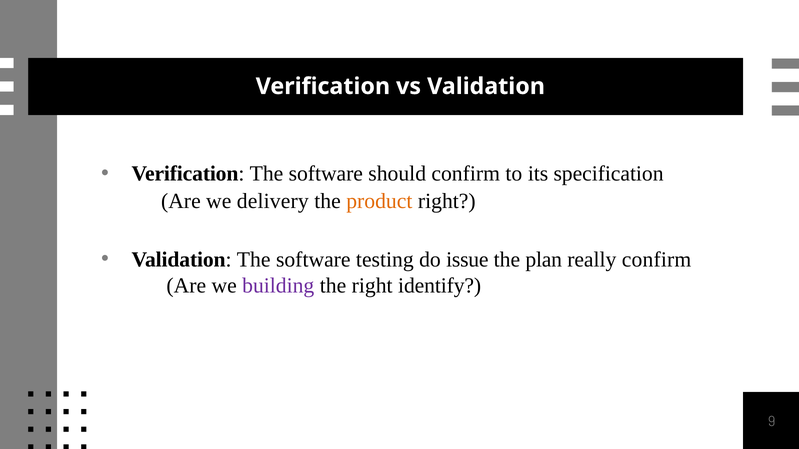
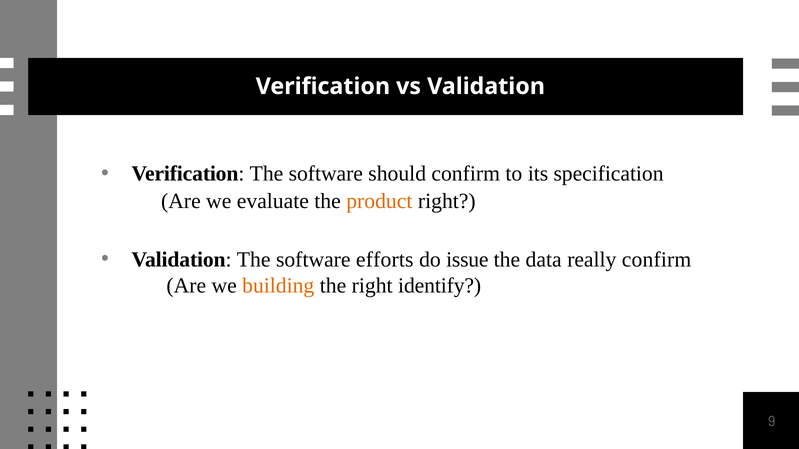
delivery: delivery -> evaluate
testing: testing -> efforts
plan: plan -> data
building colour: purple -> orange
